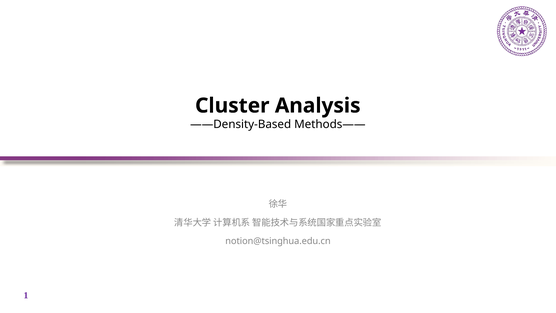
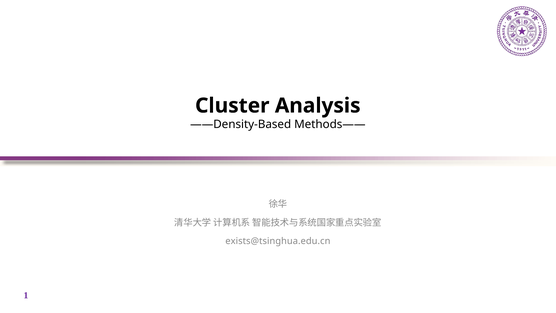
notion@tsinghua.edu.cn: notion@tsinghua.edu.cn -> exists@tsinghua.edu.cn
